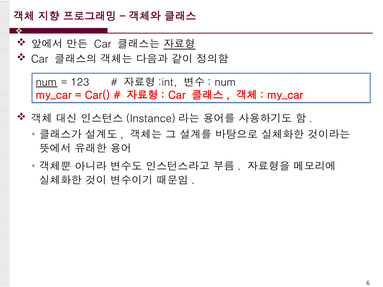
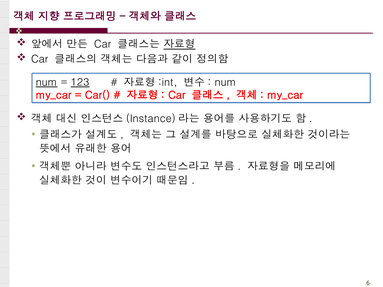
123 underline: none -> present
